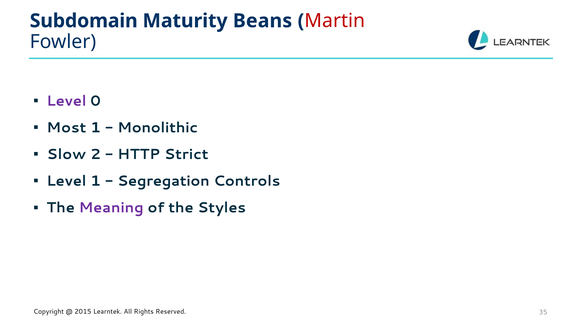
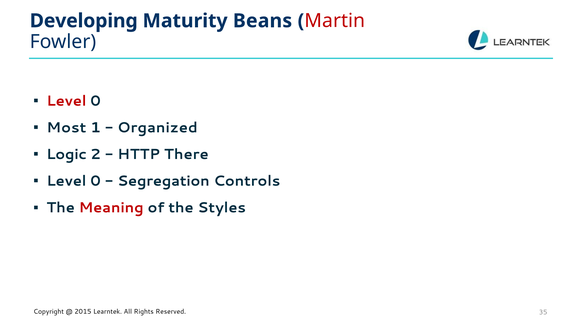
Subdomain: Subdomain -> Developing
Level at (66, 101) colour: purple -> red
Monolithic: Monolithic -> Organized
Slow: Slow -> Logic
Strict: Strict -> There
1 at (96, 181): 1 -> 0
Meaning colour: purple -> red
